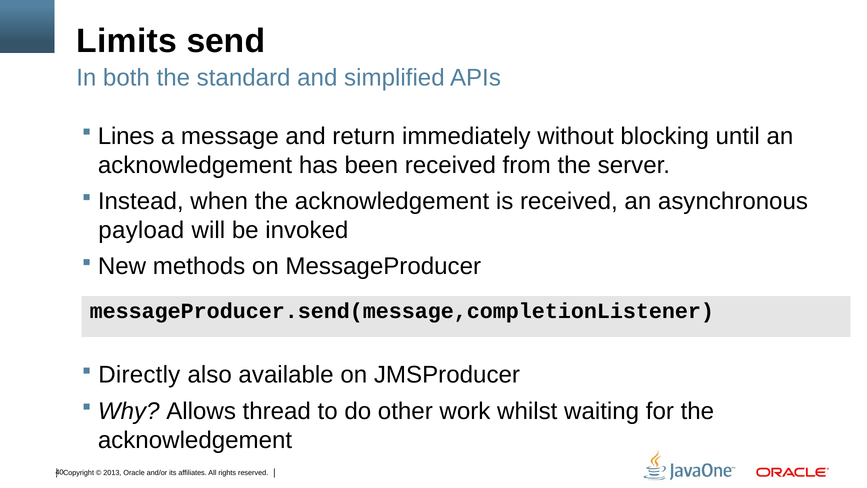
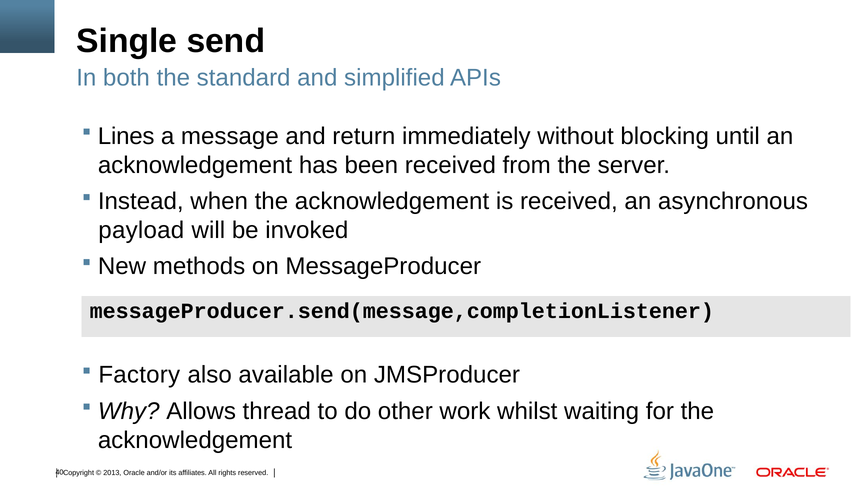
Limits: Limits -> Single
Directly: Directly -> Factory
